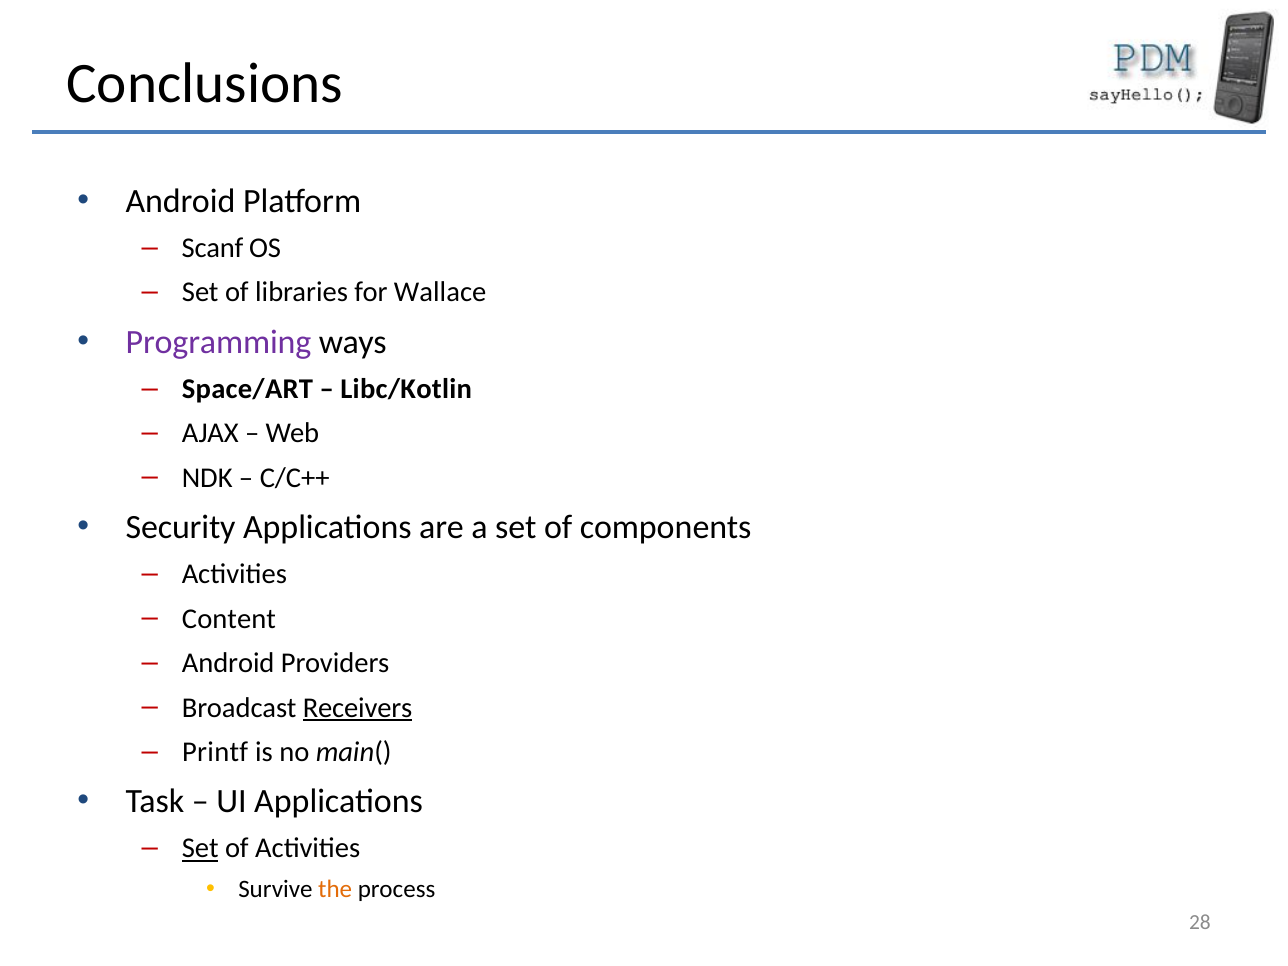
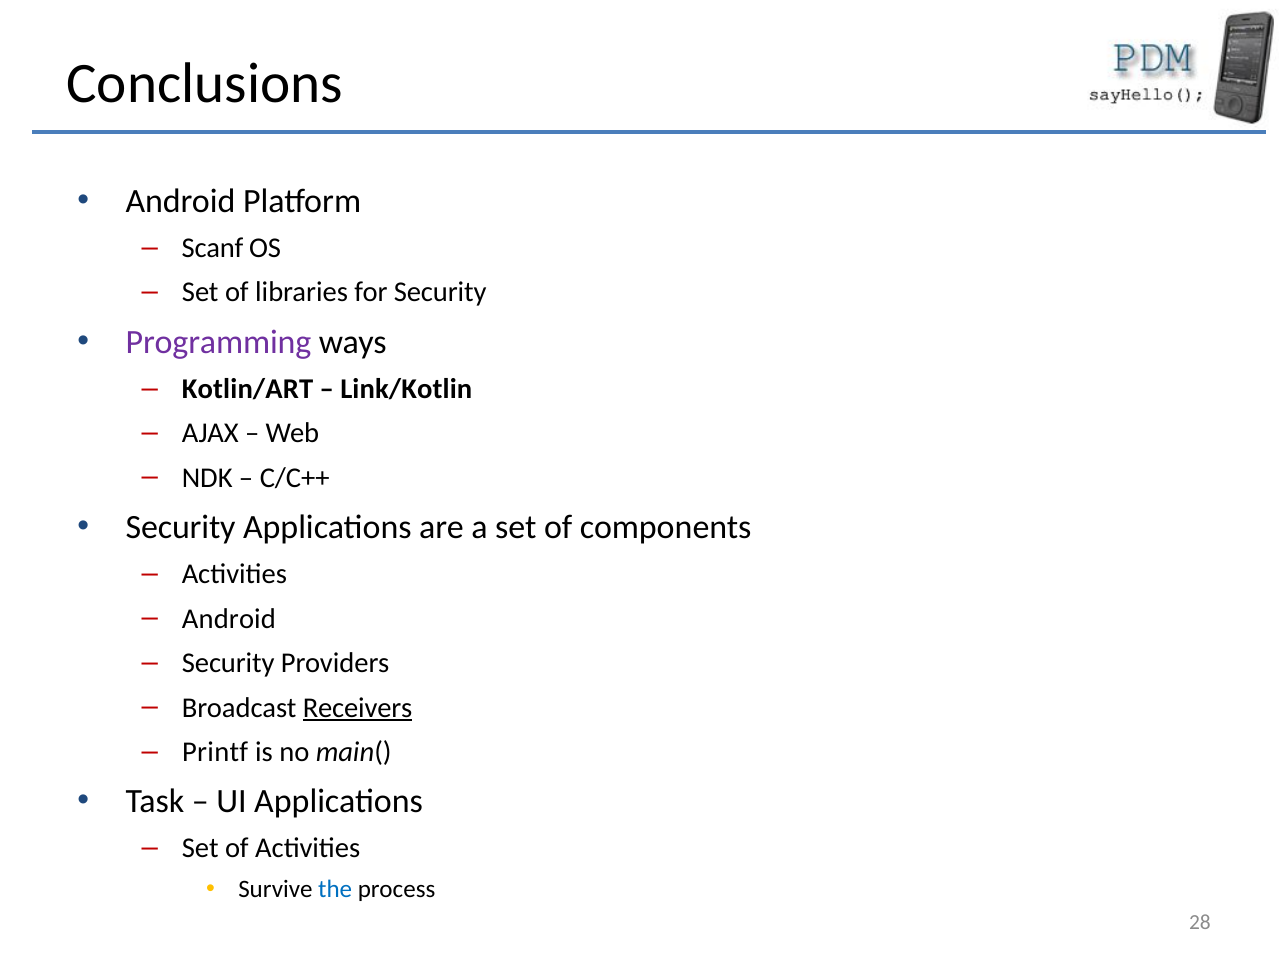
for Wallace: Wallace -> Security
Space/ART: Space/ART -> Kotlin/ART
Libc/Kotlin: Libc/Kotlin -> Link/Kotlin
Content at (229, 619): Content -> Android
Android at (228, 663): Android -> Security
Set at (200, 849) underline: present -> none
the colour: orange -> blue
